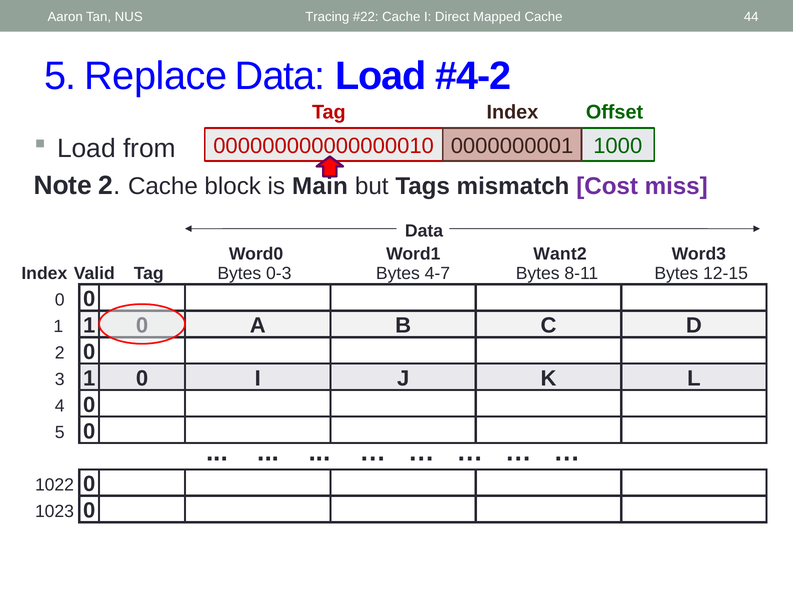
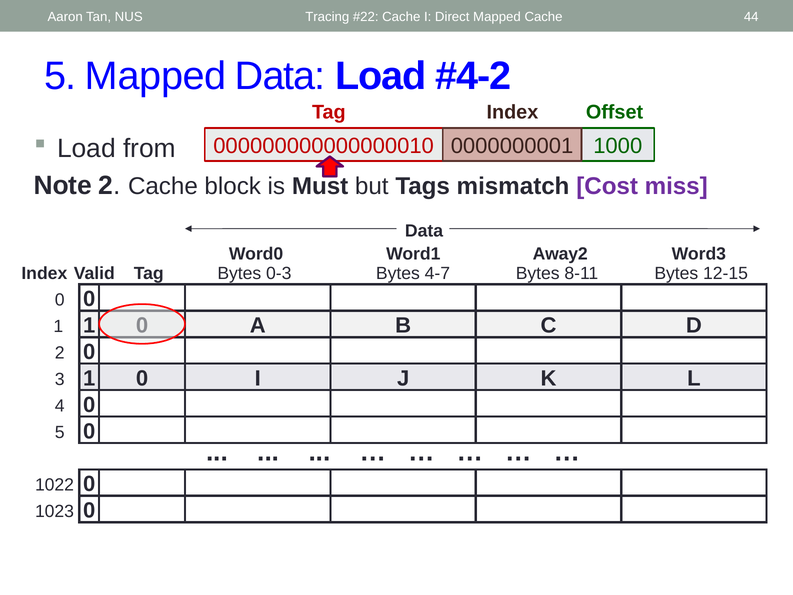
5 Replace: Replace -> Mapped
Main: Main -> Must
Want2: Want2 -> Away2
